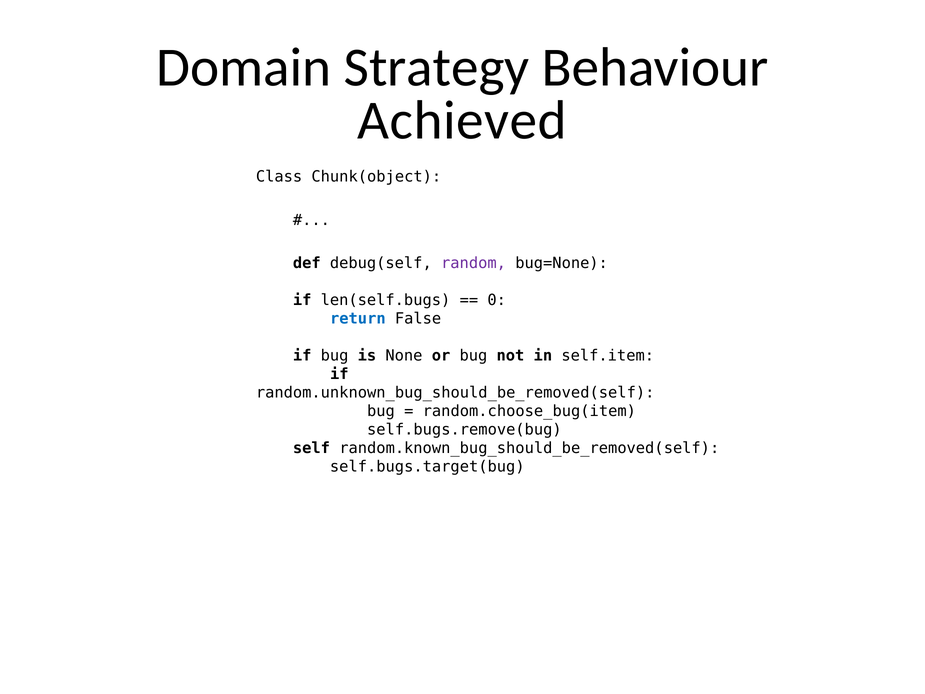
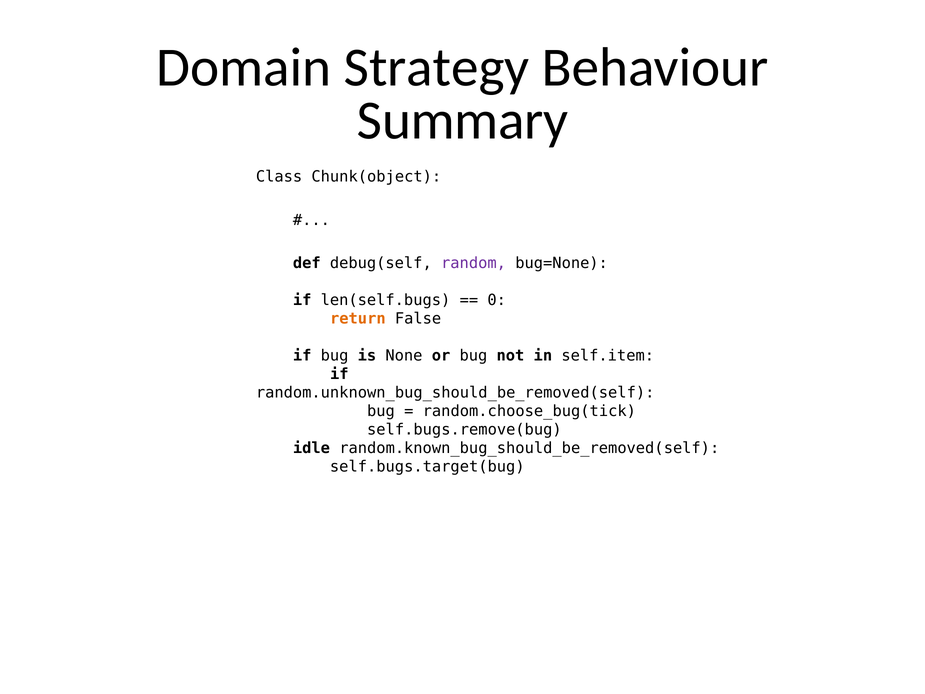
Achieved: Achieved -> Summary
return colour: blue -> orange
random.choose_bug(item: random.choose_bug(item -> random.choose_bug(tick
self: self -> idle
